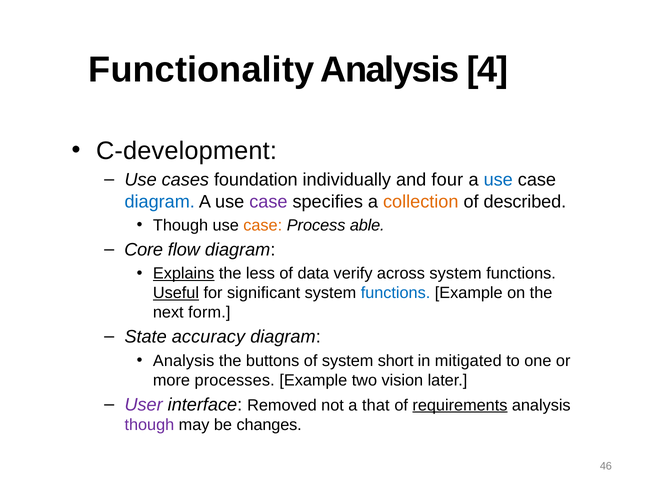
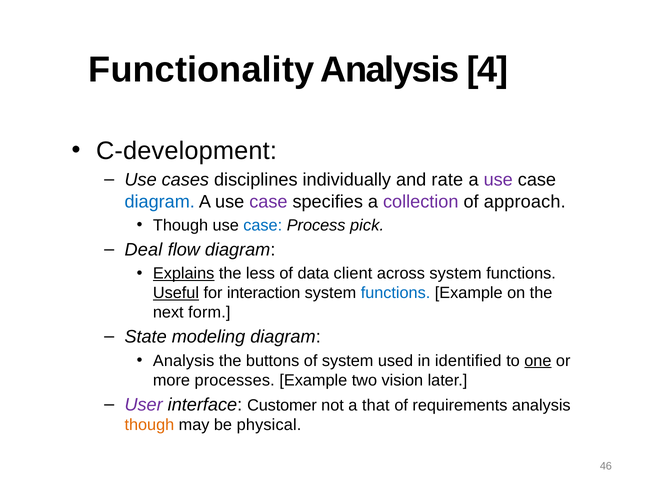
foundation: foundation -> disciplines
four: four -> rate
use at (498, 180) colour: blue -> purple
collection colour: orange -> purple
described: described -> approach
case at (263, 226) colour: orange -> blue
able: able -> pick
Core: Core -> Deal
verify: verify -> client
significant: significant -> interaction
accuracy: accuracy -> modeling
short: short -> used
mitigated: mitigated -> identified
one underline: none -> present
Removed: Removed -> Customer
requirements underline: present -> none
though at (149, 425) colour: purple -> orange
changes: changes -> physical
